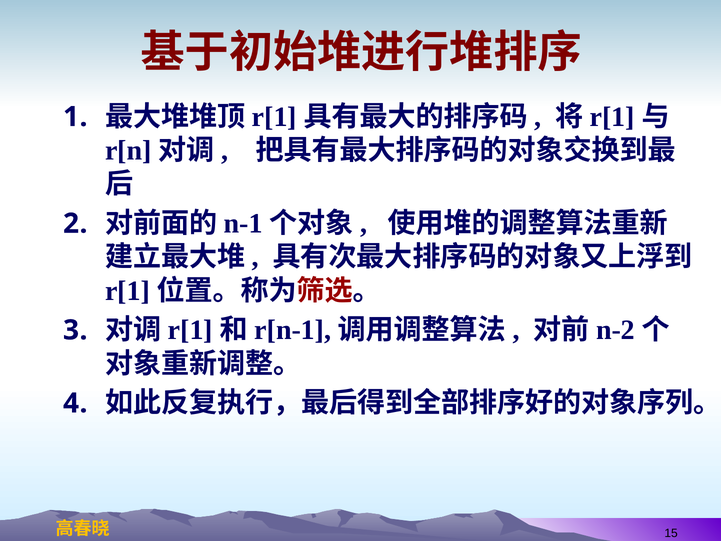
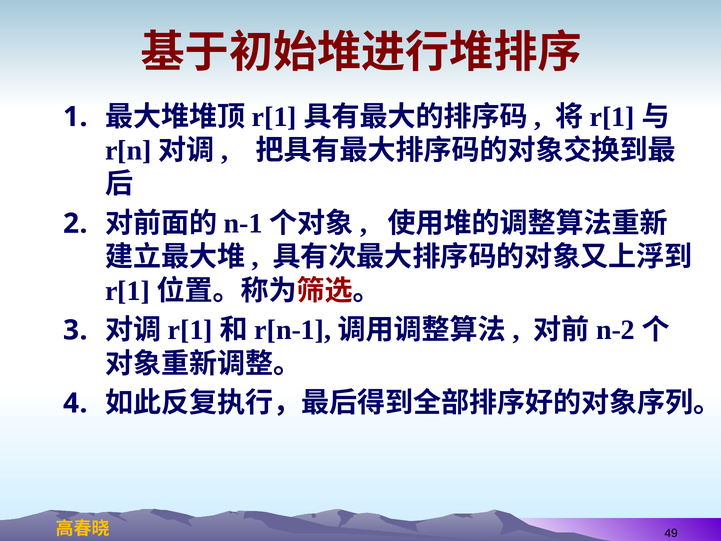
15: 15 -> 49
